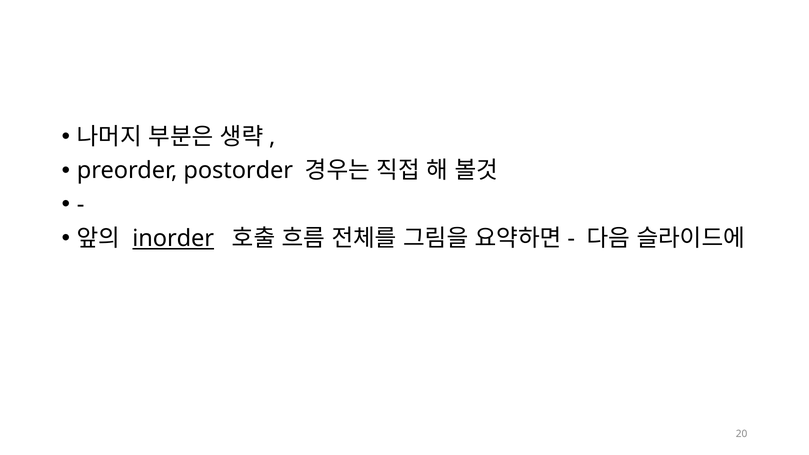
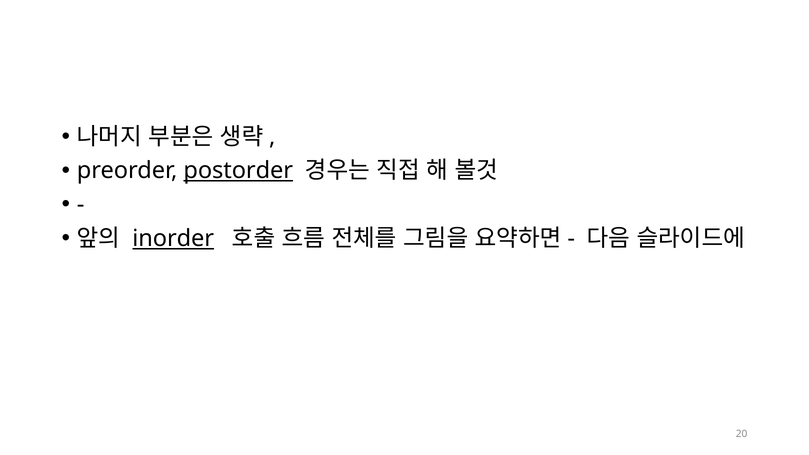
postorder underline: none -> present
